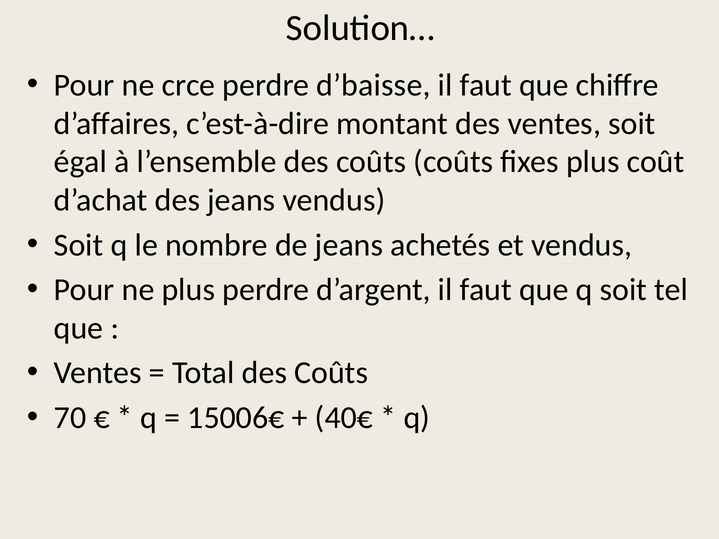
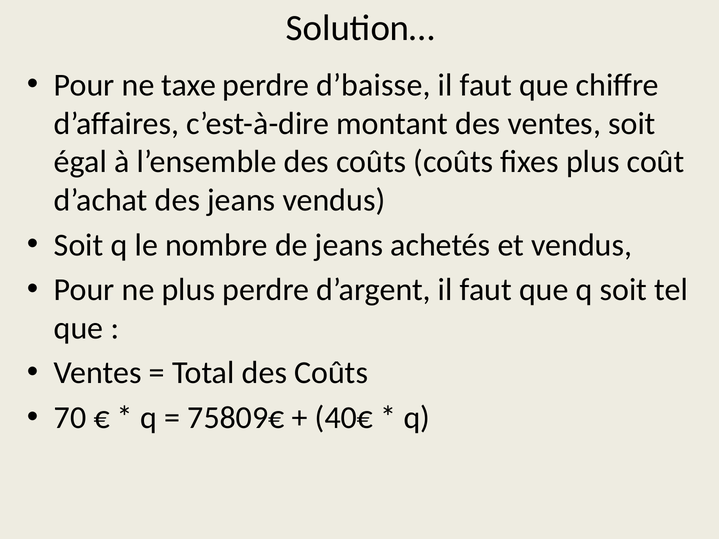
crce: crce -> taxe
15006€: 15006€ -> 75809€
